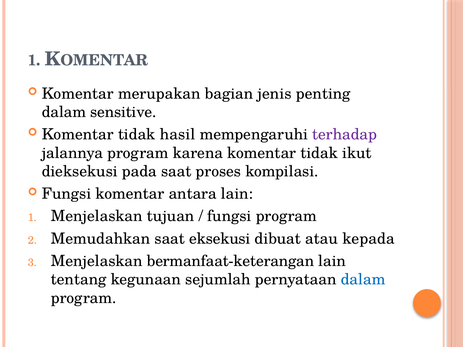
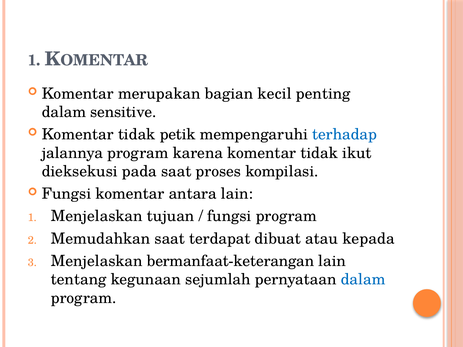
jenis: jenis -> kecil
hasil: hasil -> petik
terhadap colour: purple -> blue
eksekusi: eksekusi -> terdapat
